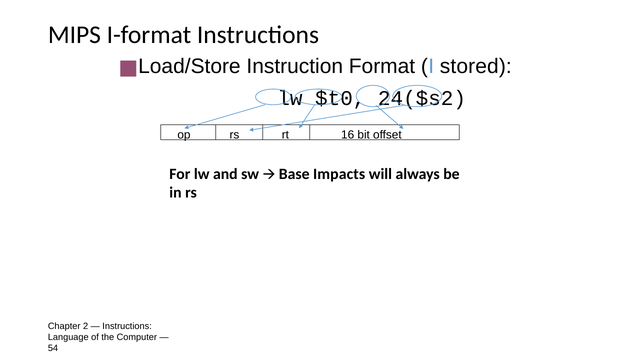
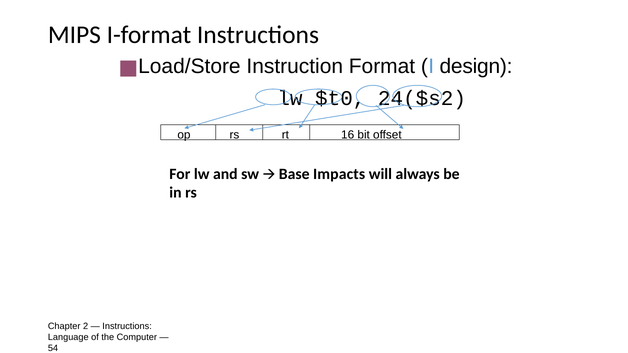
stored: stored -> design
